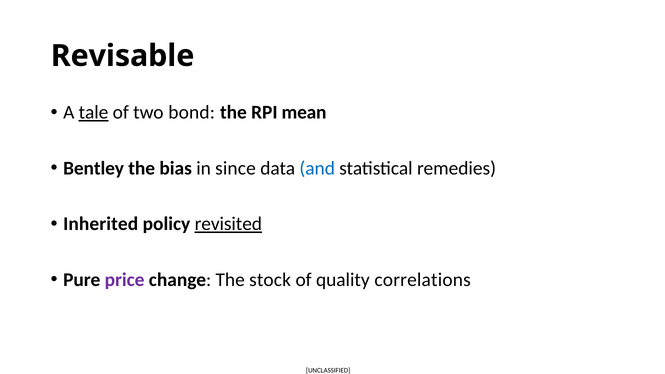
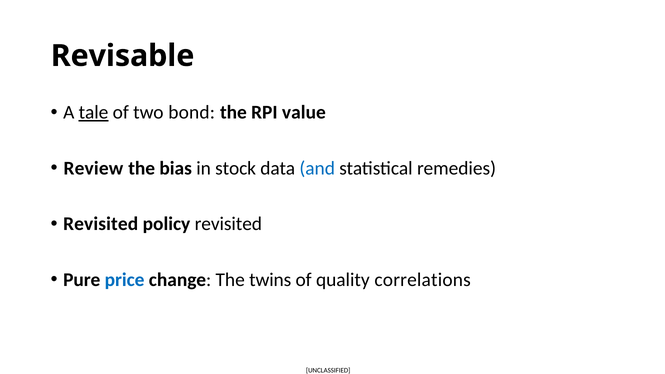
mean: mean -> value
Bentley: Bentley -> Review
since: since -> stock
Inherited at (101, 224): Inherited -> Revisited
revisited at (228, 224) underline: present -> none
price colour: purple -> blue
stock: stock -> twins
